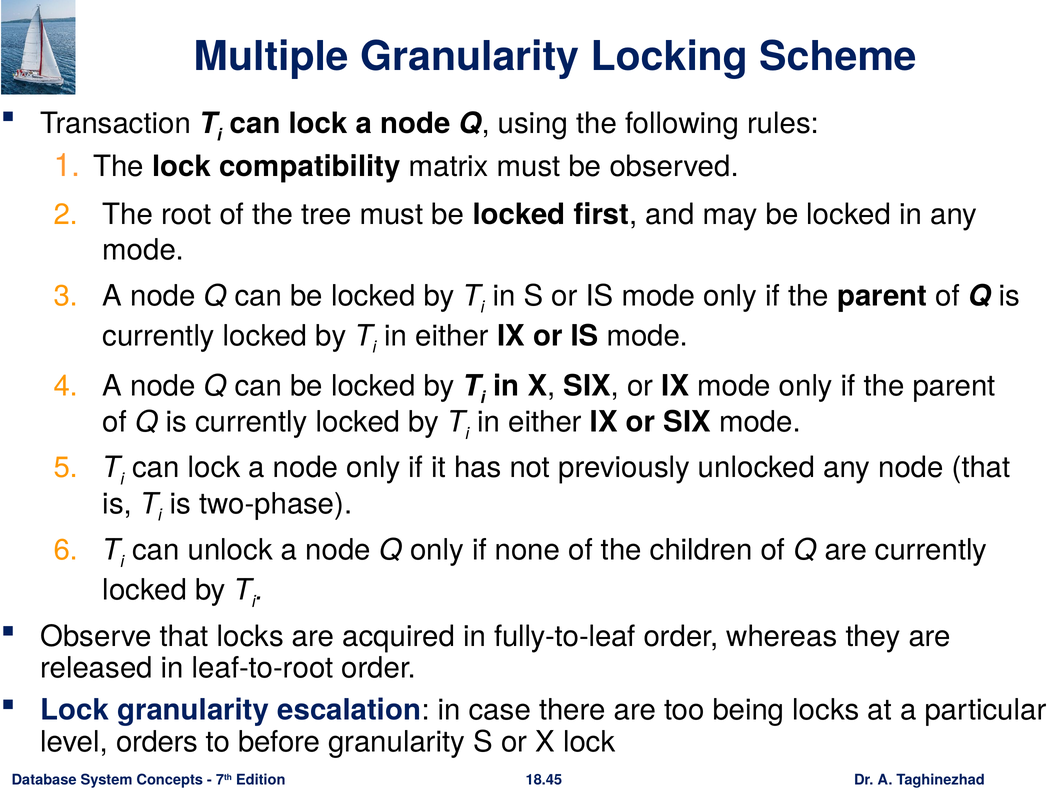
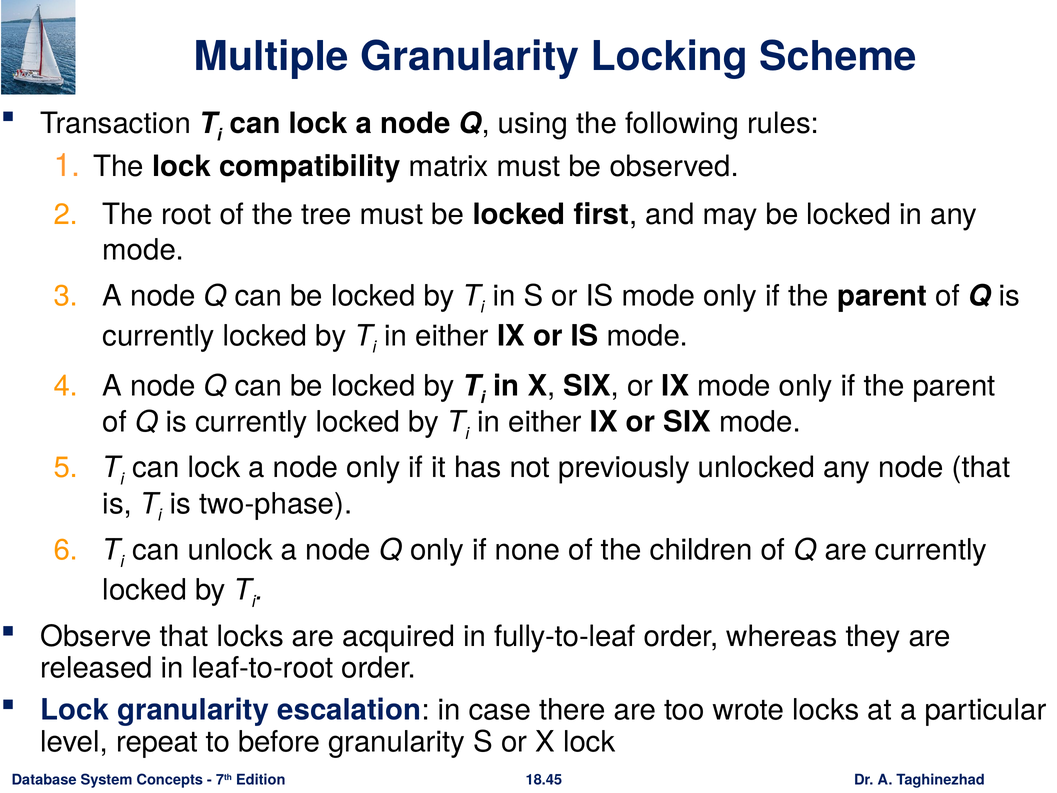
being: being -> wrote
orders: orders -> repeat
